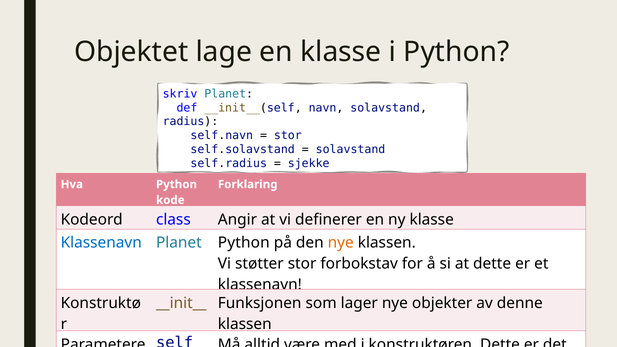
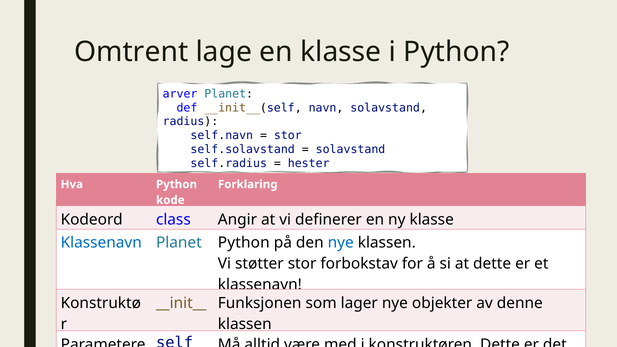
Objektet at (131, 52): Objektet -> Omtrent
skriv: skriv -> arver
sjekke: sjekke -> hester
nye at (341, 243) colour: orange -> blue
